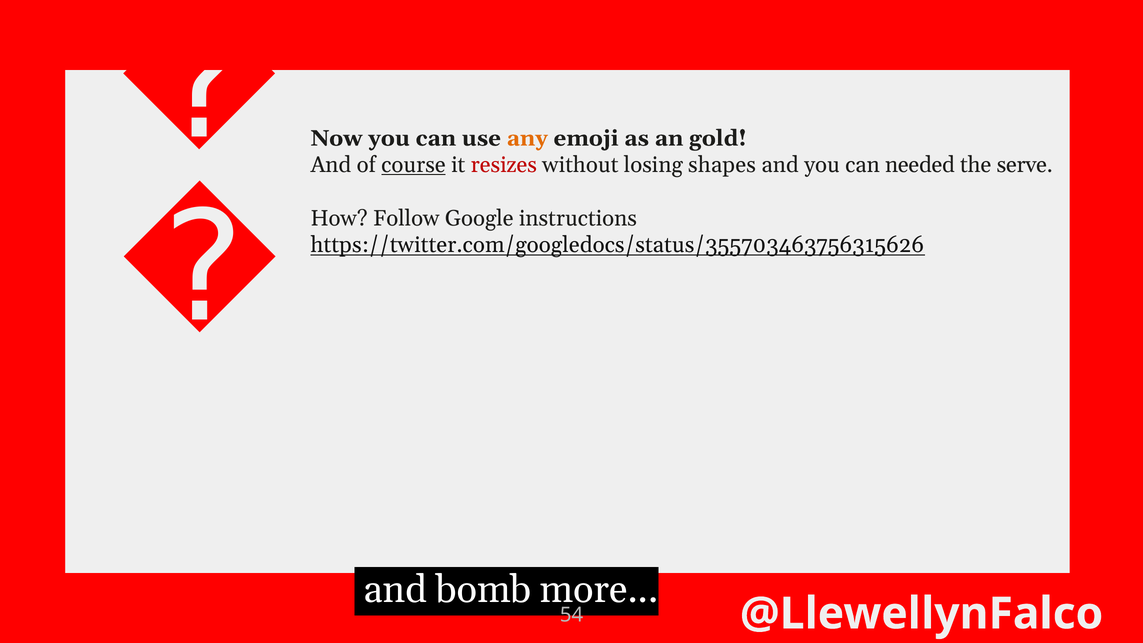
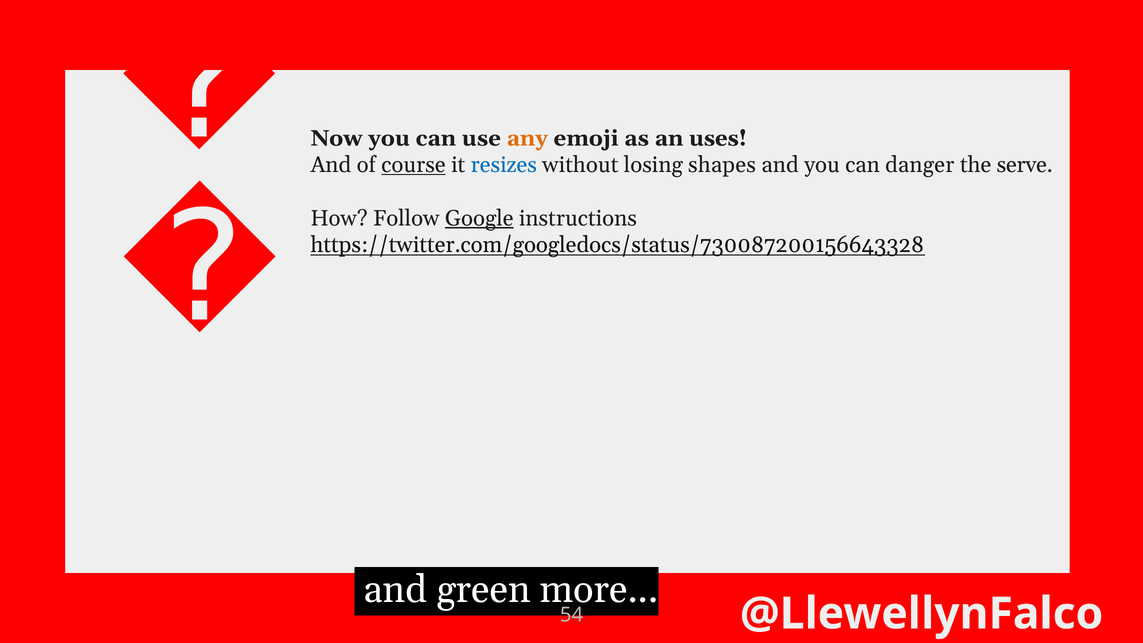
gold: gold -> uses
resizes colour: red -> blue
needed: needed -> danger
Google underline: none -> present
https://twitter.com/googledocs/status/355703463756315626: https://twitter.com/googledocs/status/355703463756315626 -> https://twitter.com/googledocs/status/730087200156643328
bomb: bomb -> green
